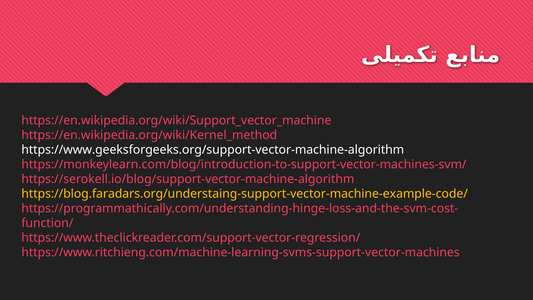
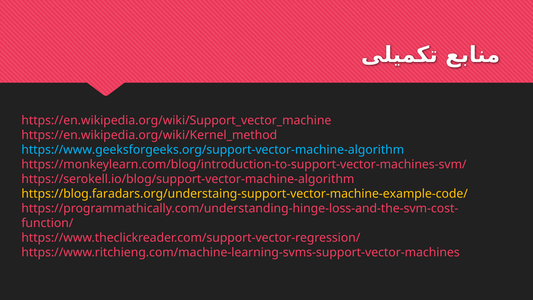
https://www.geeksforgeeks.org/support-vector-machine-algorithm colour: white -> light blue
